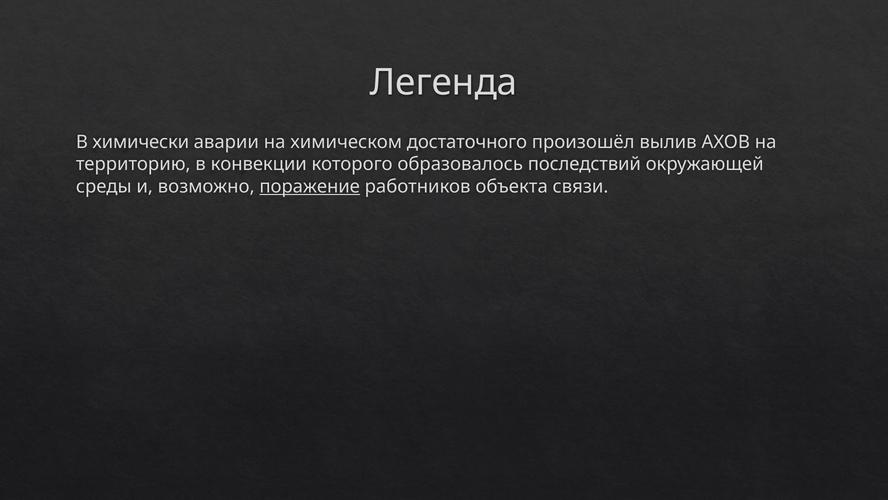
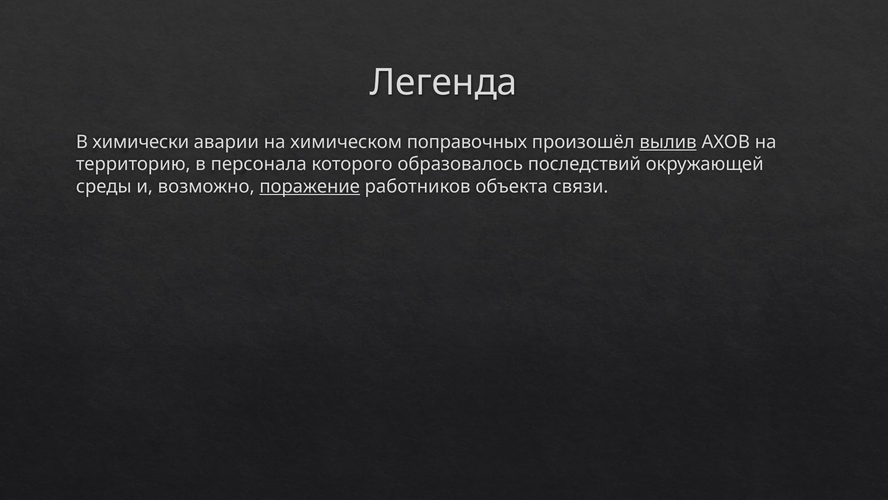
достаточного: достаточного -> поправочных
вылив underline: none -> present
конвекции: конвекции -> персонала
